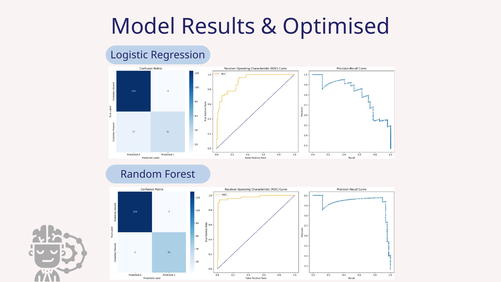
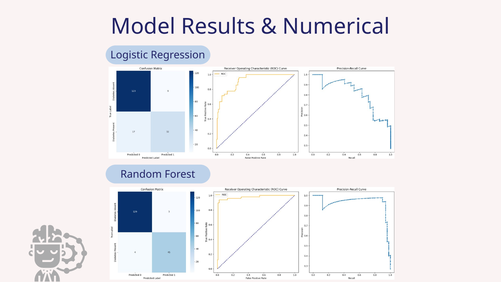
Optimised: Optimised -> Numerical
